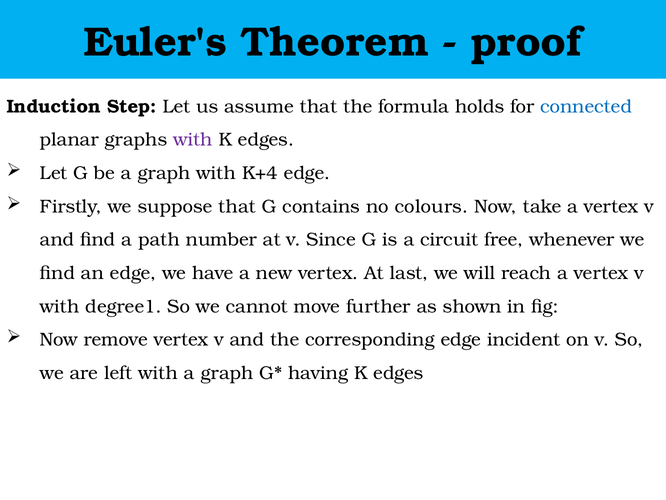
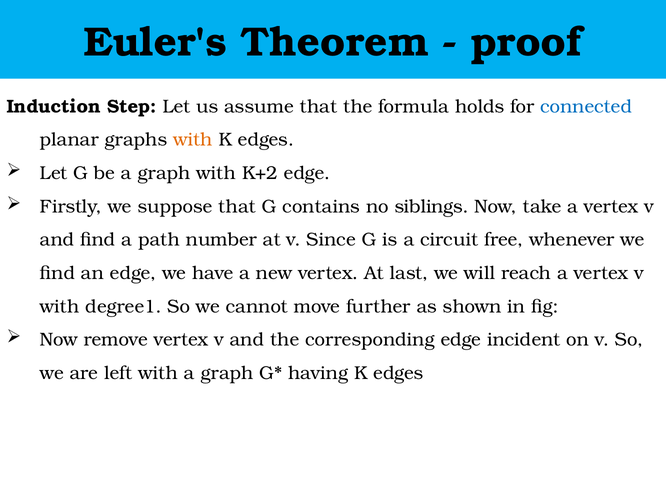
with at (193, 140) colour: purple -> orange
K+4: K+4 -> K+2
colours: colours -> siblings
